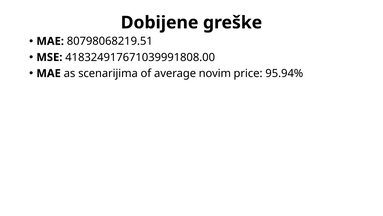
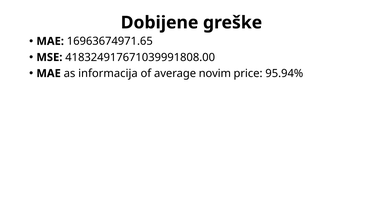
80798068219.51: 80798068219.51 -> 16963674971.65
scenarijima: scenarijima -> informacija
